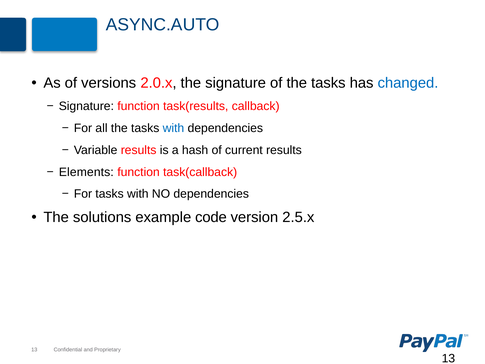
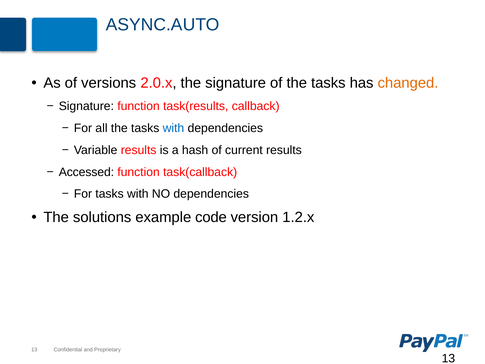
changed colour: blue -> orange
Elements: Elements -> Accessed
2.5.x: 2.5.x -> 1.2.x
